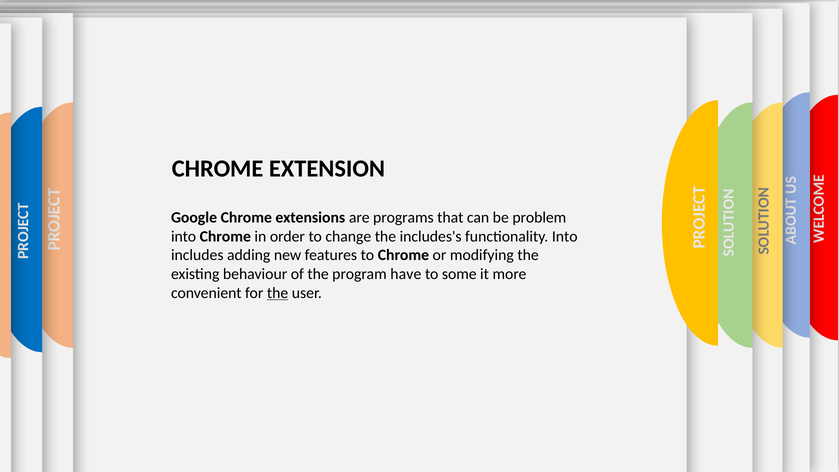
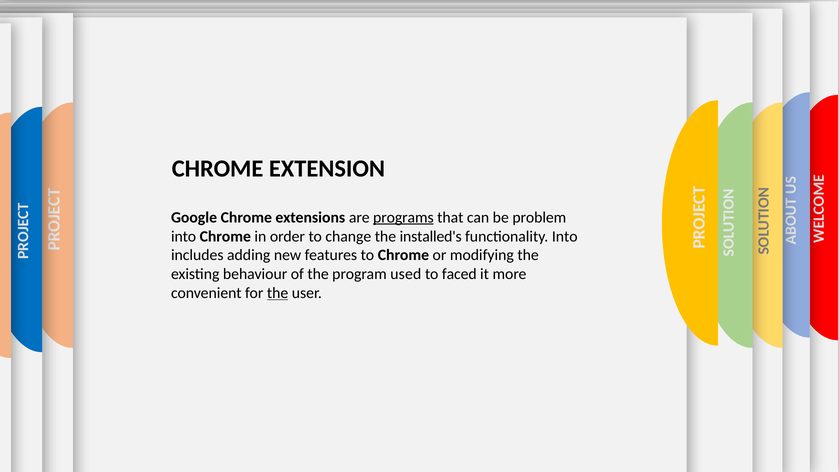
programs underline: none -> present
includes's: includes's -> installed's
have: have -> used
some: some -> faced
